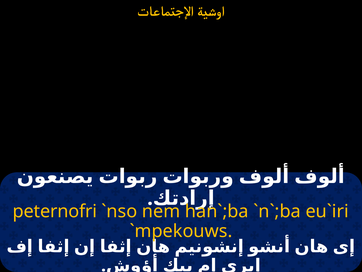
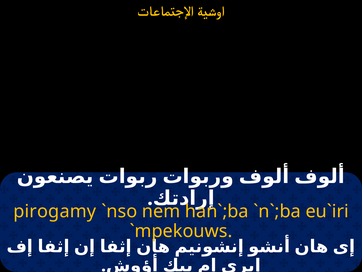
peternofri: peternofri -> pirogamy
